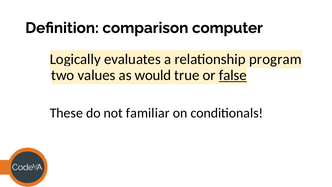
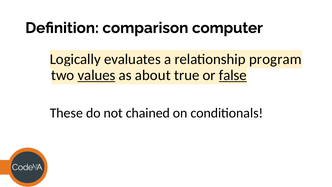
values underline: none -> present
would: would -> about
familiar: familiar -> chained
